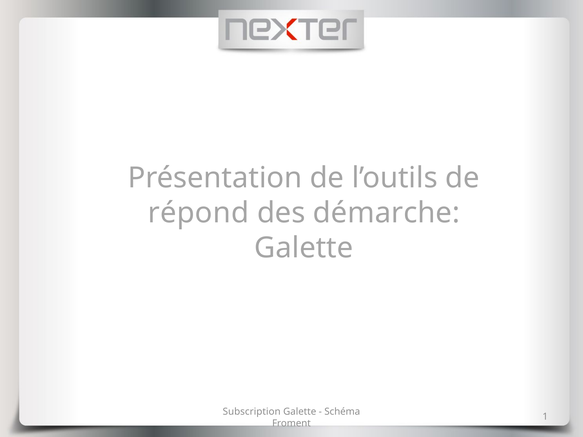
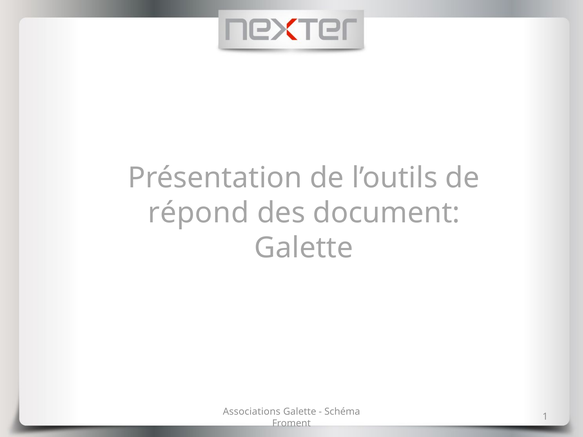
démarche: démarche -> document
Subscription: Subscription -> Associations
